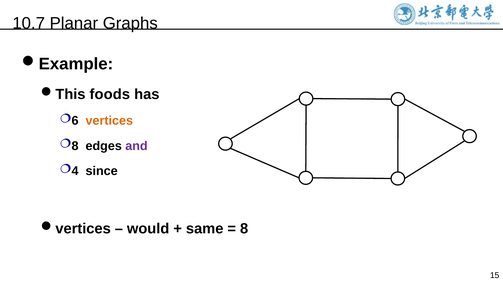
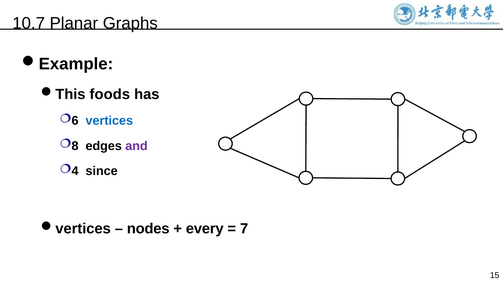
vertices colour: orange -> blue
would: would -> nodes
same: same -> every
8: 8 -> 7
